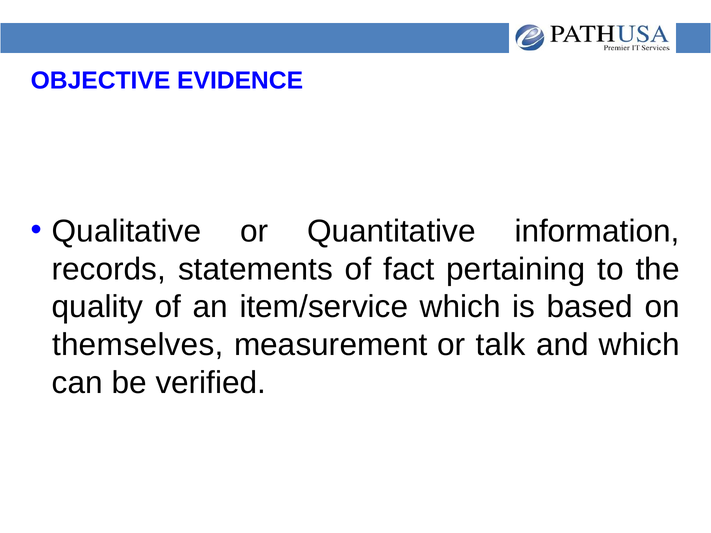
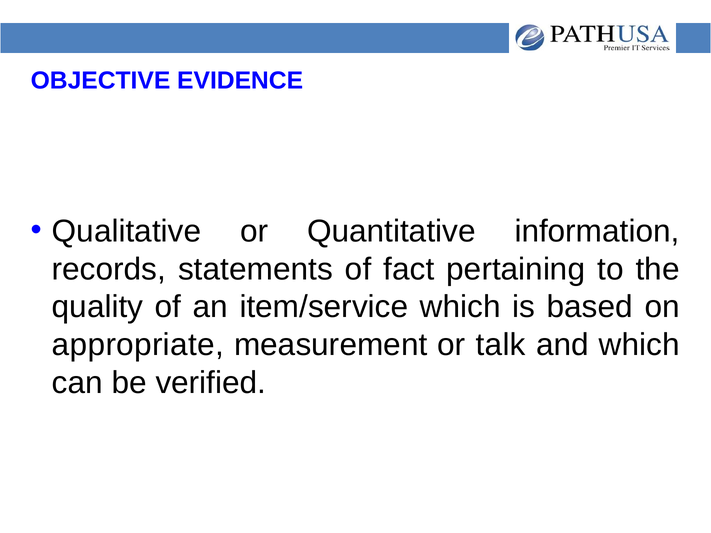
themselves: themselves -> appropriate
